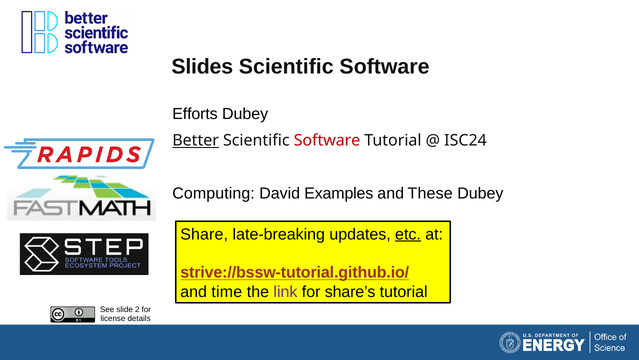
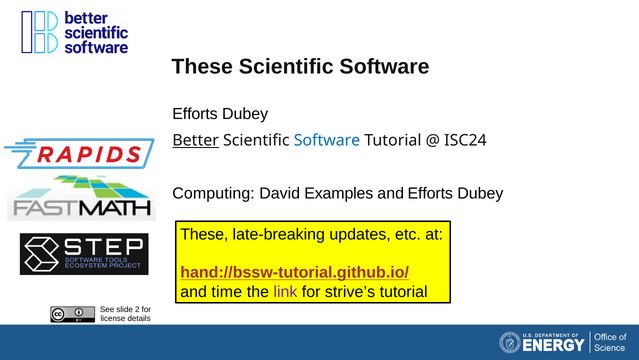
Slides at (202, 67): Slides -> These
Software at (327, 140) colour: red -> blue
and These: These -> Efforts
Share at (204, 234): Share -> These
etc underline: present -> none
strive://bssw-tutorial.github.io/: strive://bssw-tutorial.github.io/ -> hand://bssw-tutorial.github.io/
share’s: share’s -> strive’s
